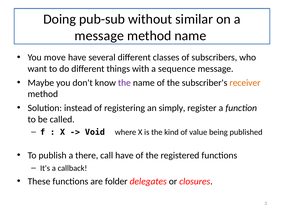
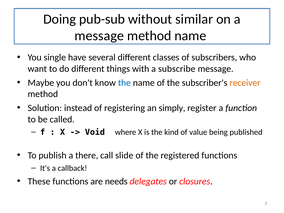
move: move -> single
sequence: sequence -> subscribe
the at (124, 83) colour: purple -> blue
call have: have -> slide
folder: folder -> needs
